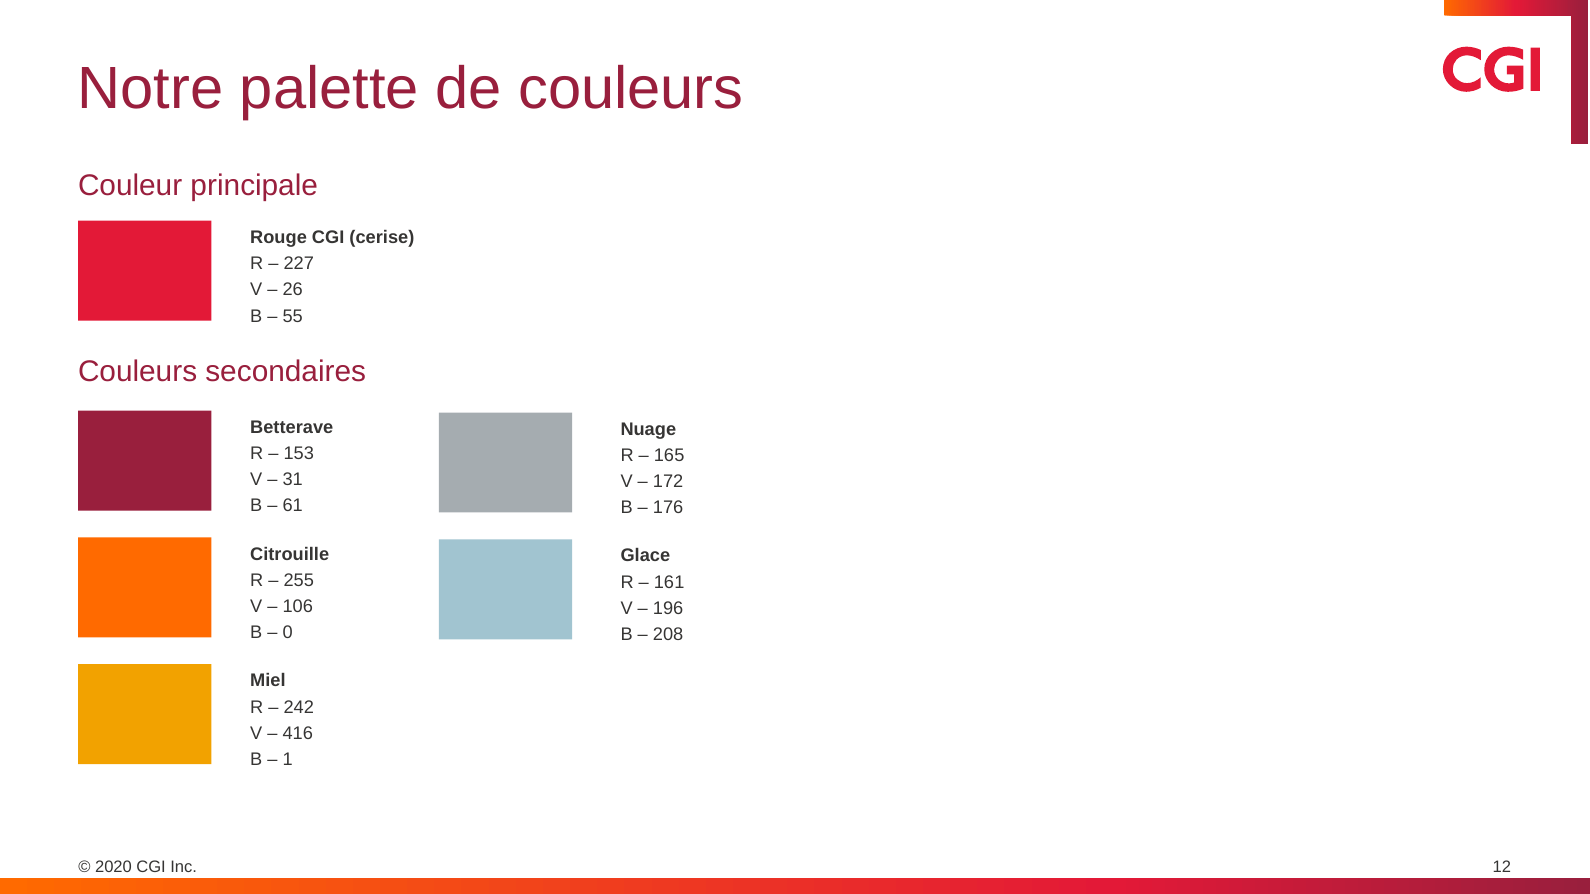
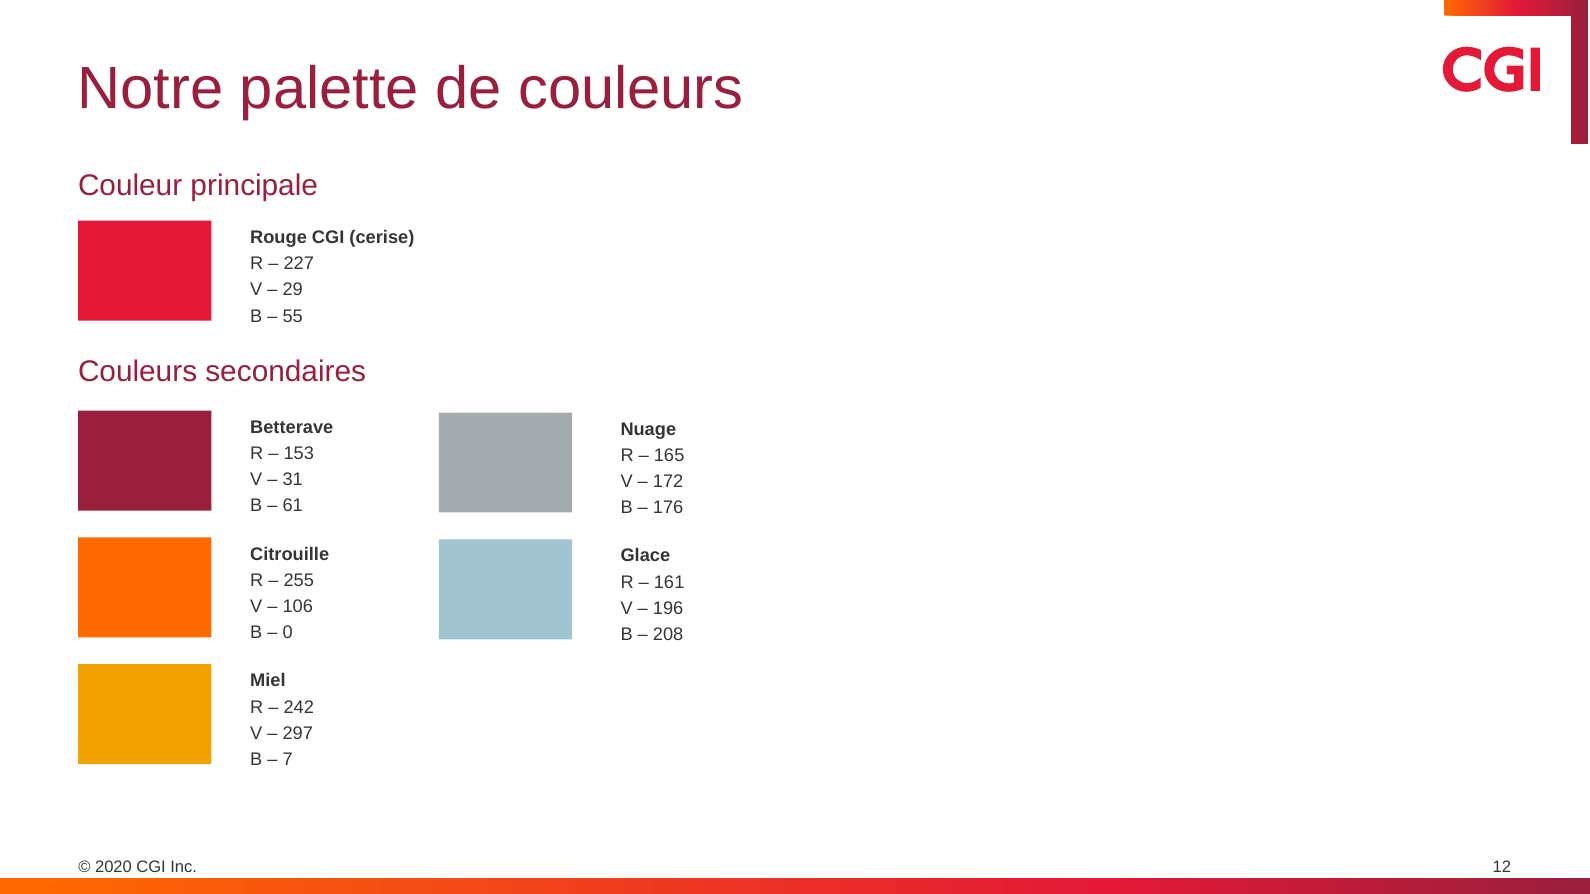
26: 26 -> 29
416: 416 -> 297
1: 1 -> 7
